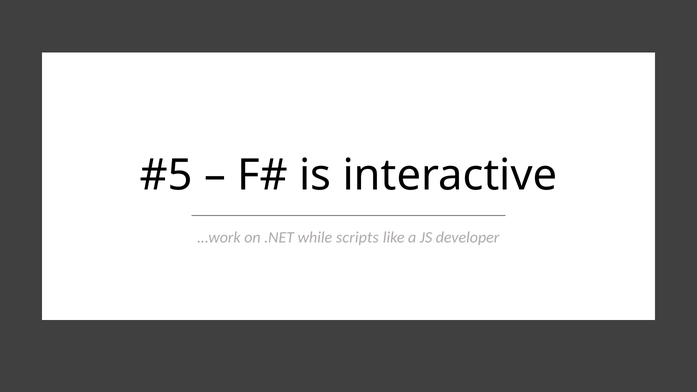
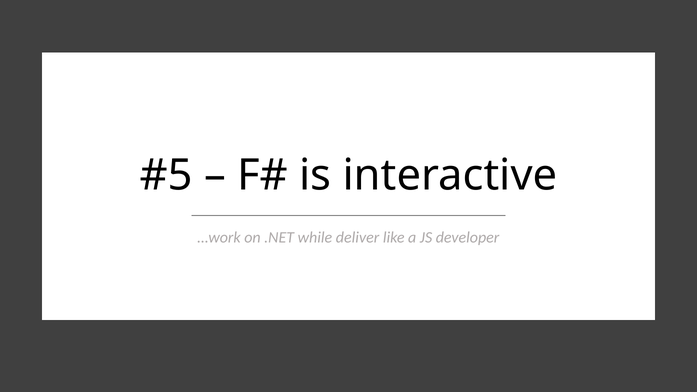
scripts: scripts -> deliver
